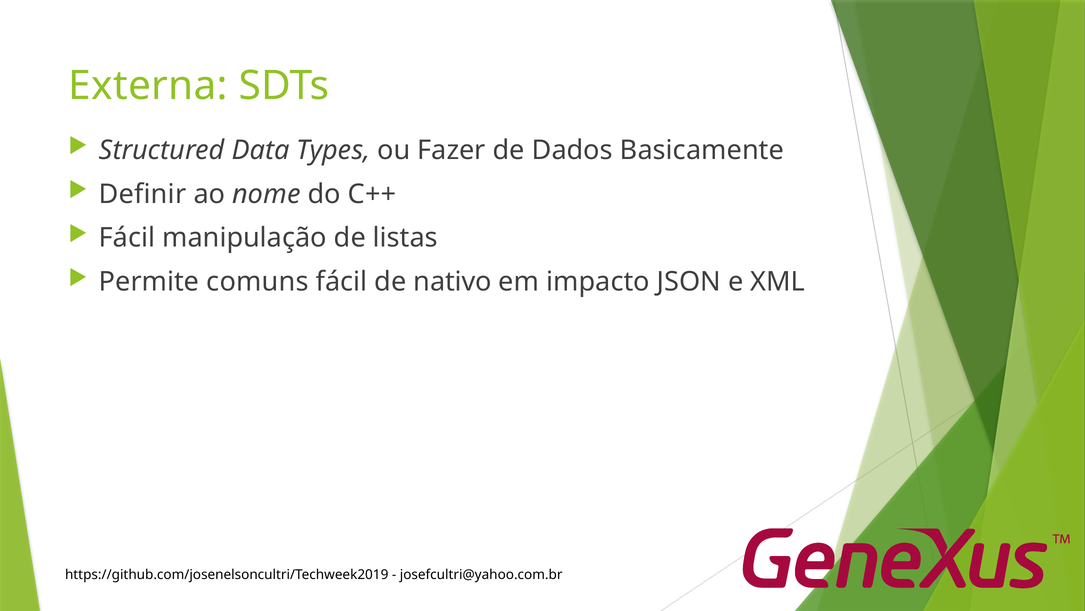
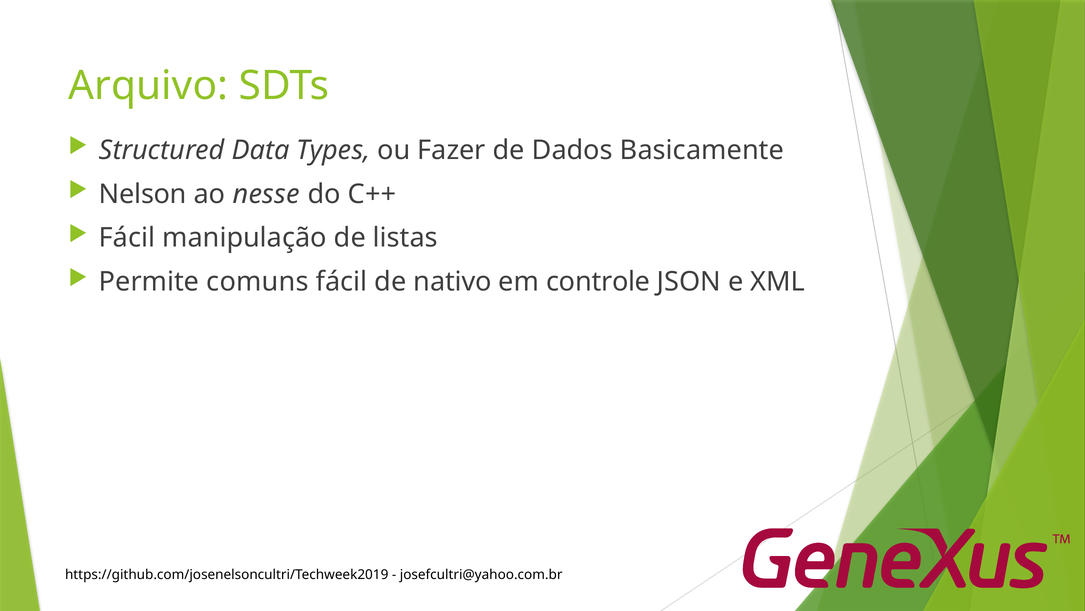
Externa: Externa -> Arquivo
Definir: Definir -> Nelson
nome: nome -> nesse
impacto: impacto -> controle
